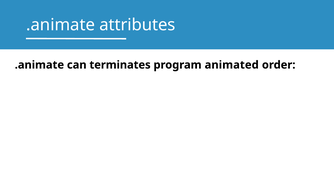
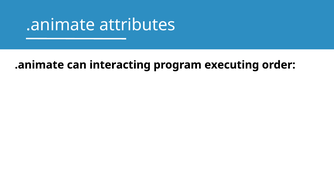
terminates: terminates -> interacting
animated: animated -> executing
